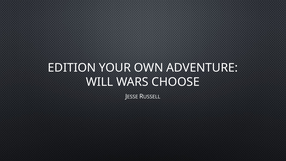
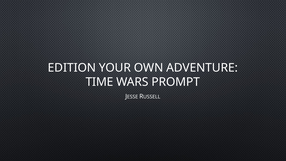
WILL: WILL -> TIME
CHOOSE: CHOOSE -> PROMPT
